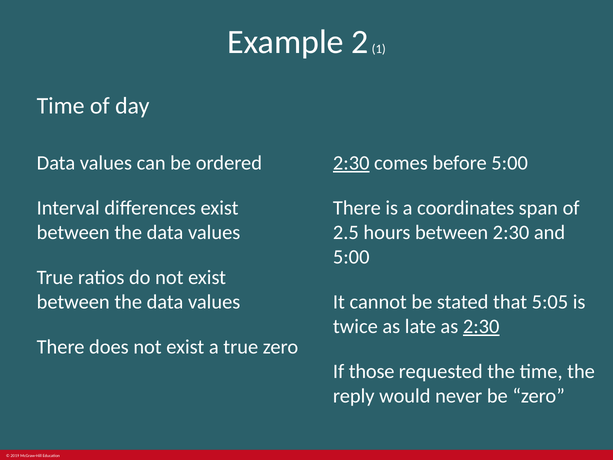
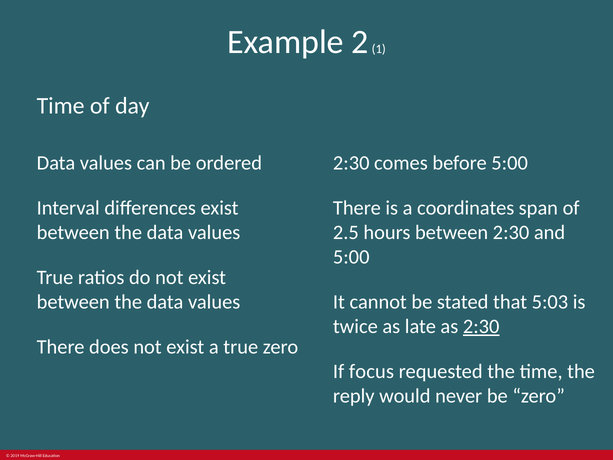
2:30 at (351, 163) underline: present -> none
5:05: 5:05 -> 5:03
those: those -> focus
